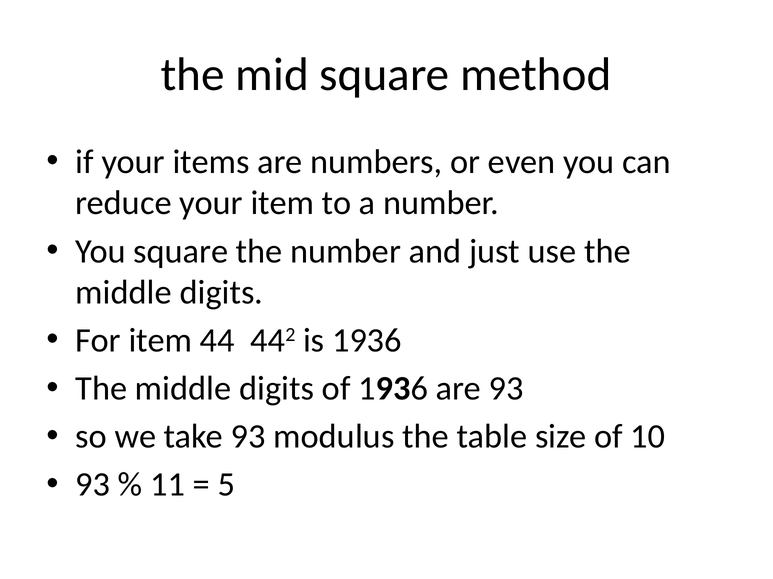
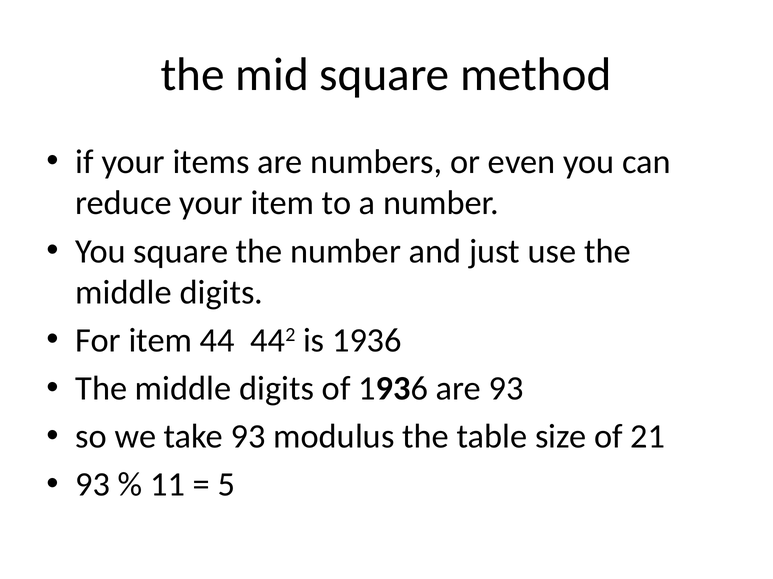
10: 10 -> 21
